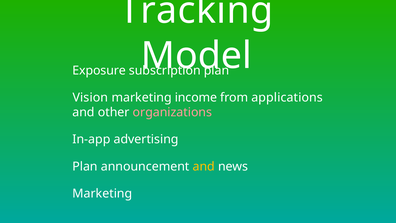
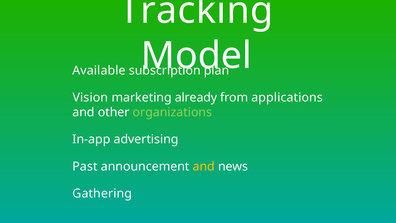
Exposure: Exposure -> Available
income: income -> already
organizations colour: pink -> light green
Plan at (85, 166): Plan -> Past
Marketing at (102, 193): Marketing -> Gathering
